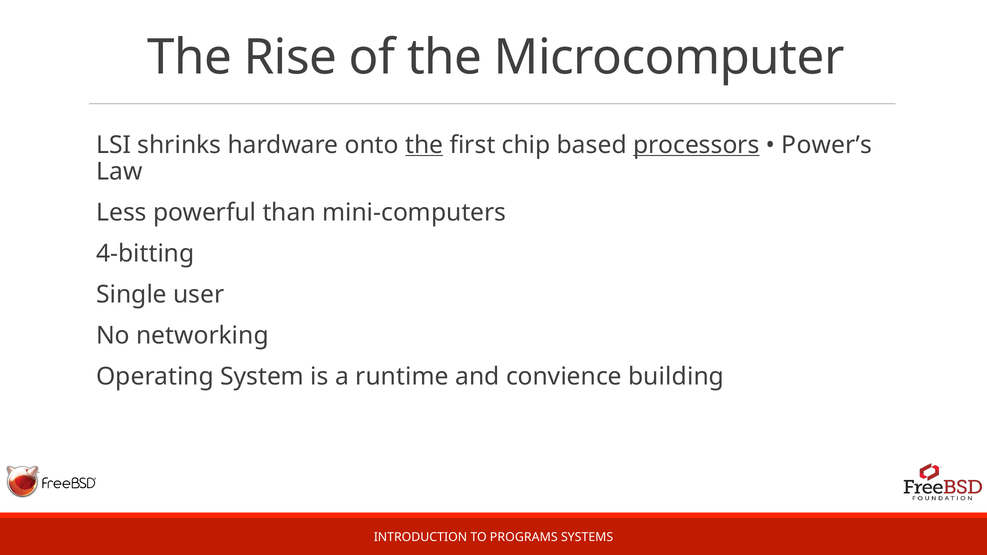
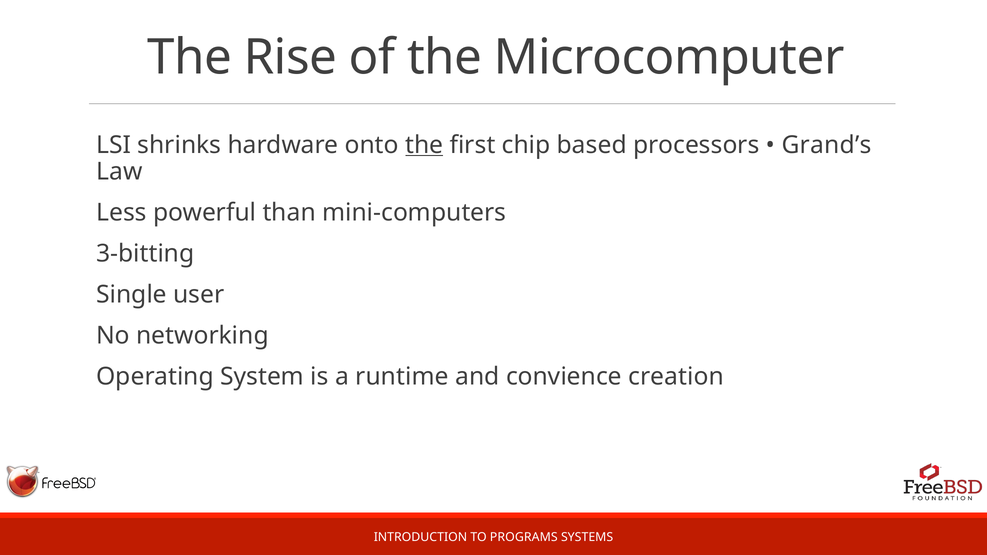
processors underline: present -> none
Power’s: Power’s -> Grand’s
4-bitting: 4-bitting -> 3-bitting
building: building -> creation
